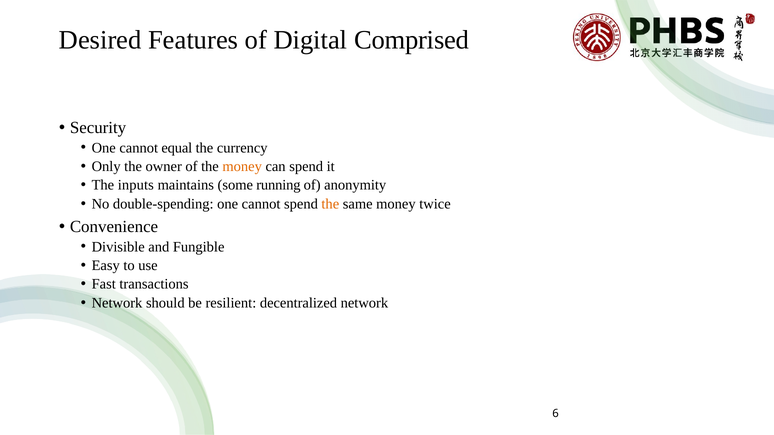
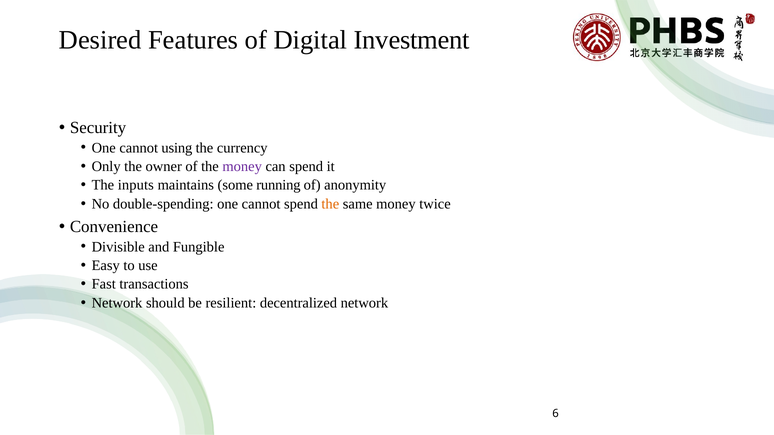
Comprised: Comprised -> Investment
equal: equal -> using
money at (242, 167) colour: orange -> purple
